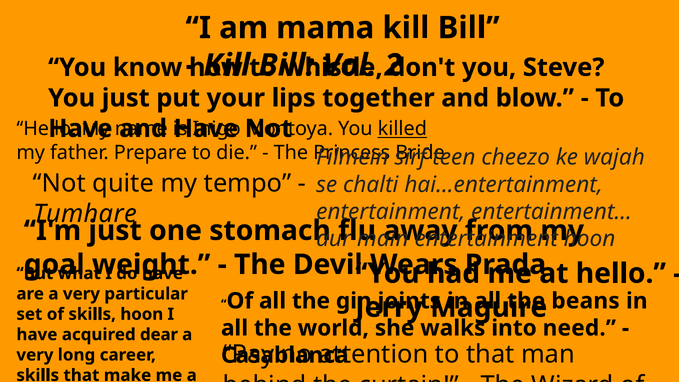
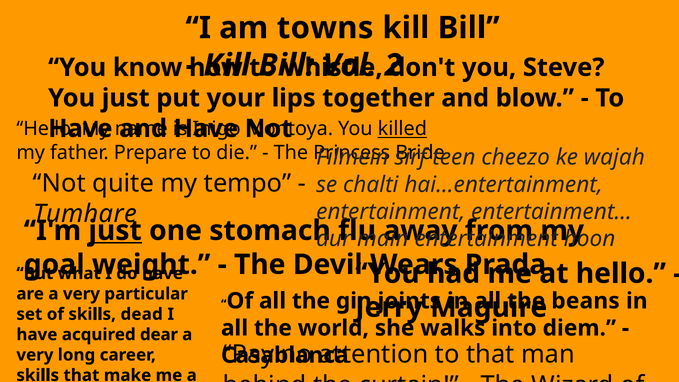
mama: mama -> towns
just at (115, 231) underline: none -> present
skills hoon: hoon -> dead
need: need -> diem
